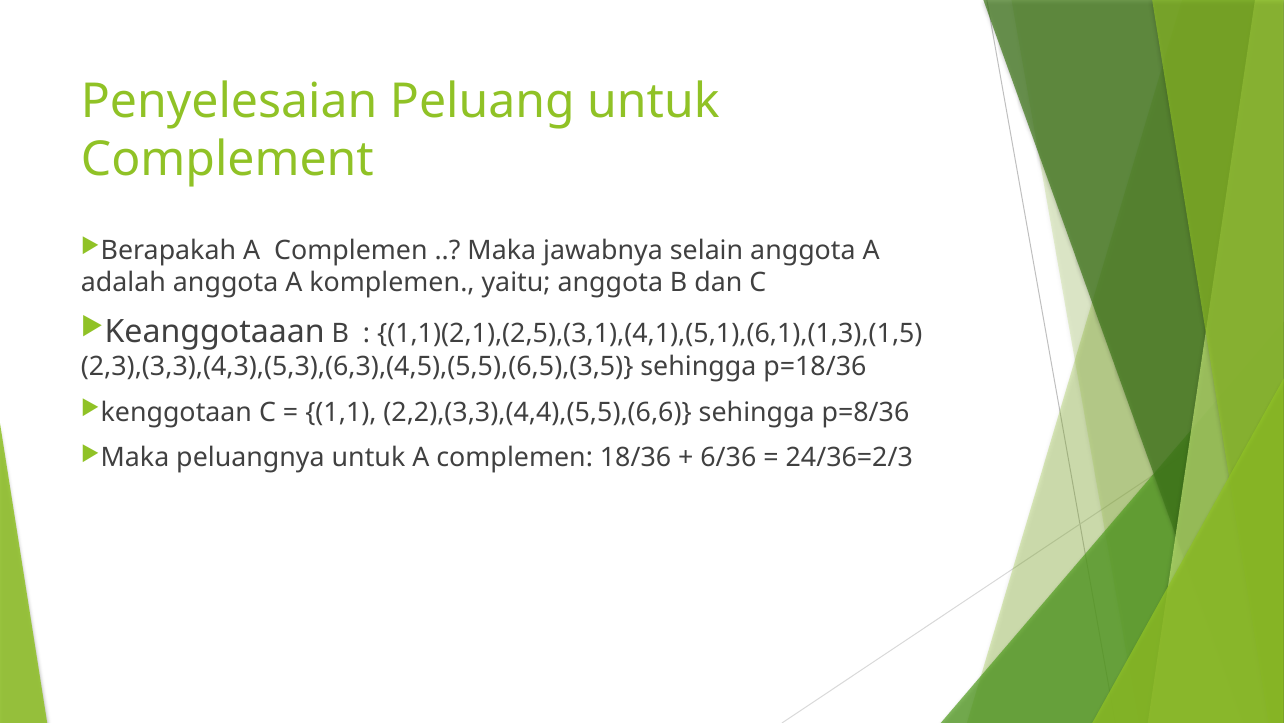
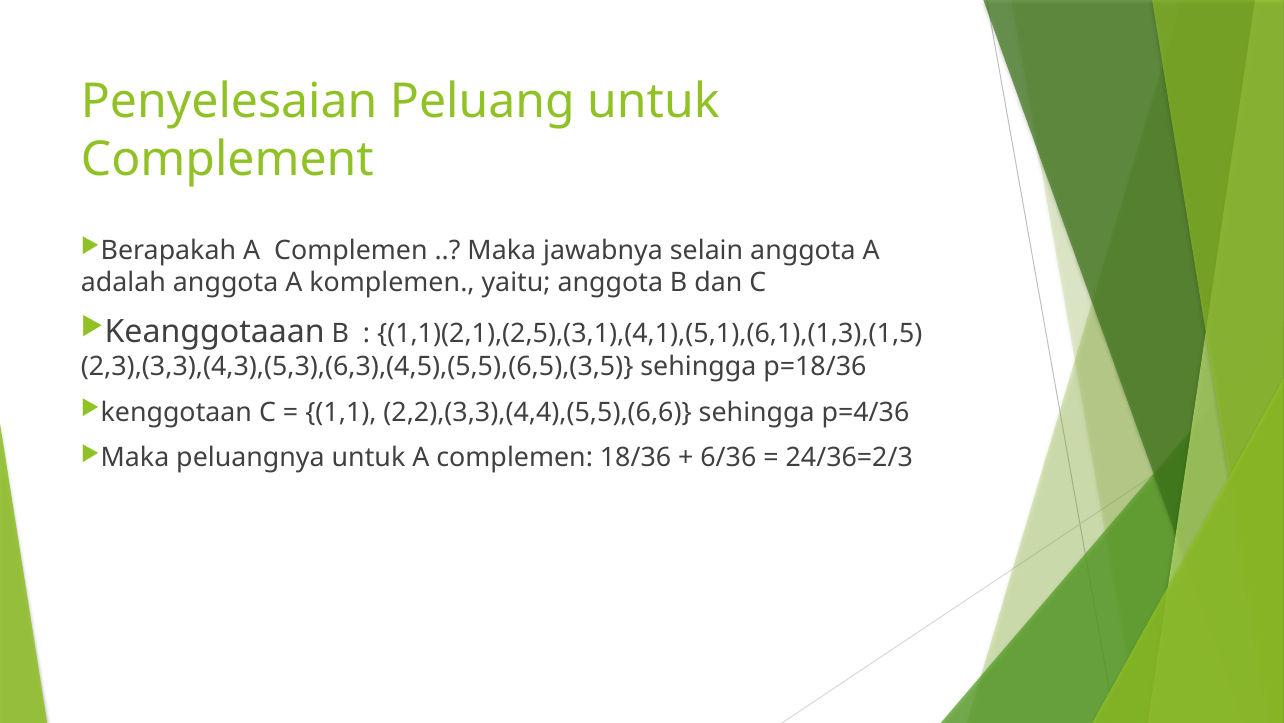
p=8/36: p=8/36 -> p=4/36
